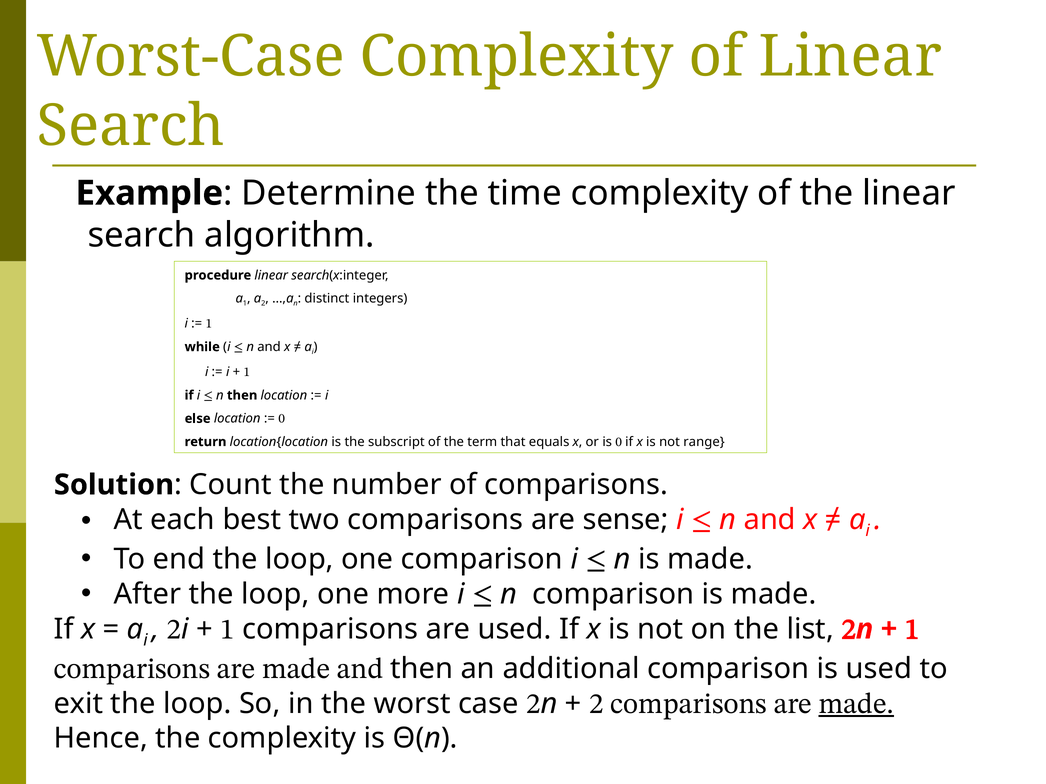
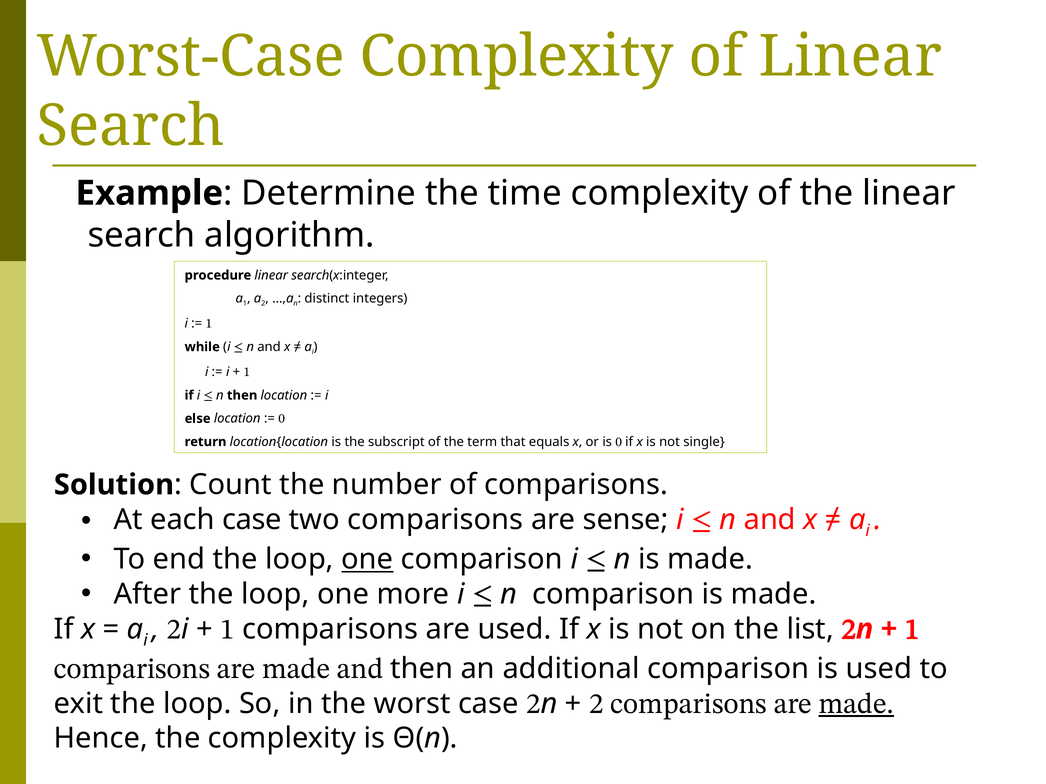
range: range -> single
each best: best -> case
one at (367, 560) underline: none -> present
